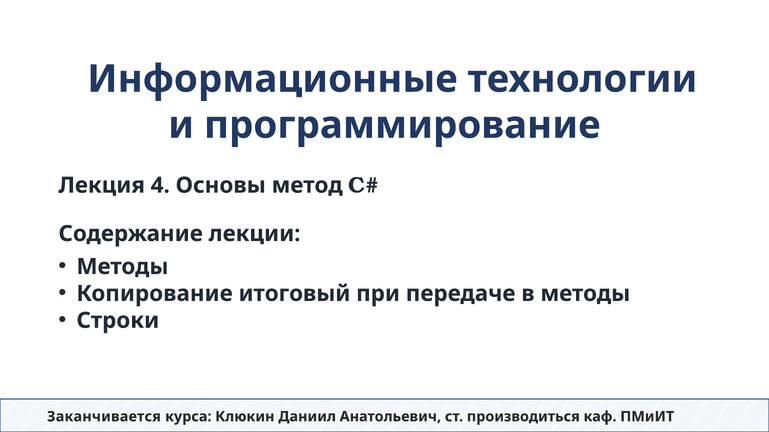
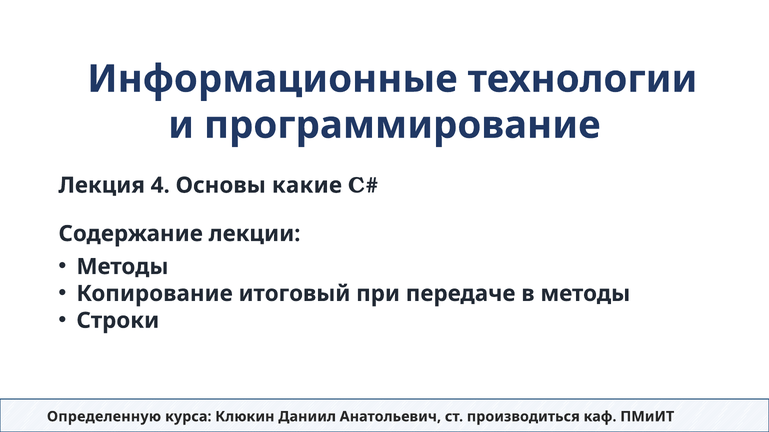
метод: метод -> какие
Заканчивается: Заканчивается -> Определенную
